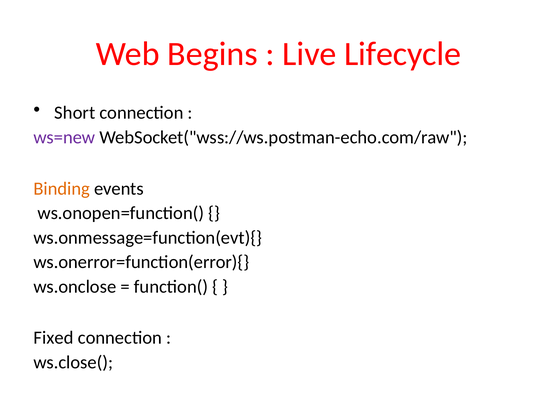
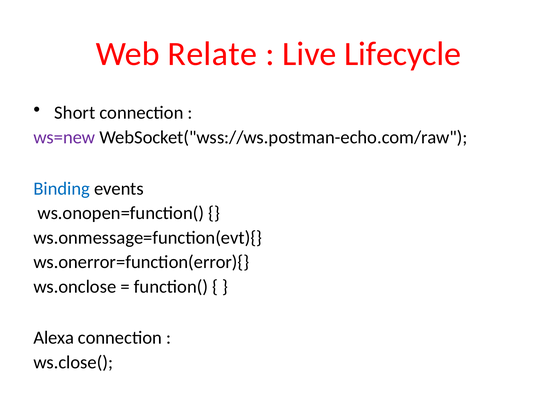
Begins: Begins -> Relate
Binding colour: orange -> blue
Fixed: Fixed -> Alexa
